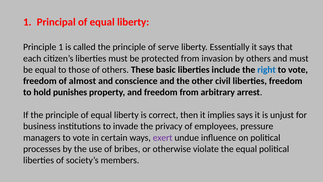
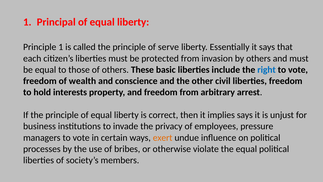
almost: almost -> wealth
punishes: punishes -> interests
exert colour: purple -> orange
